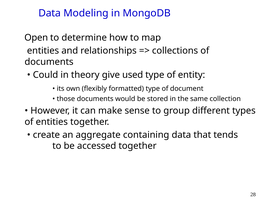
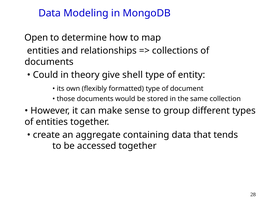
used: used -> shell
